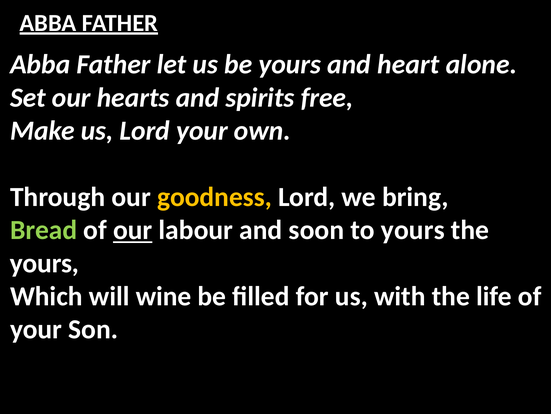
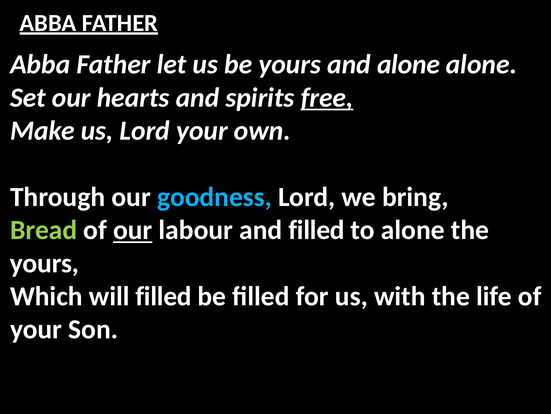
and heart: heart -> alone
free underline: none -> present
goodness colour: yellow -> light blue
and soon: soon -> filled
to yours: yours -> alone
will wine: wine -> filled
